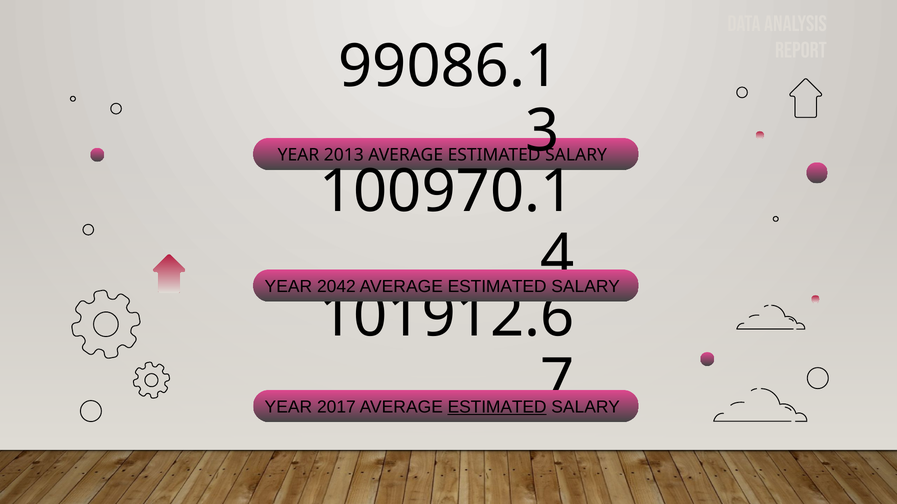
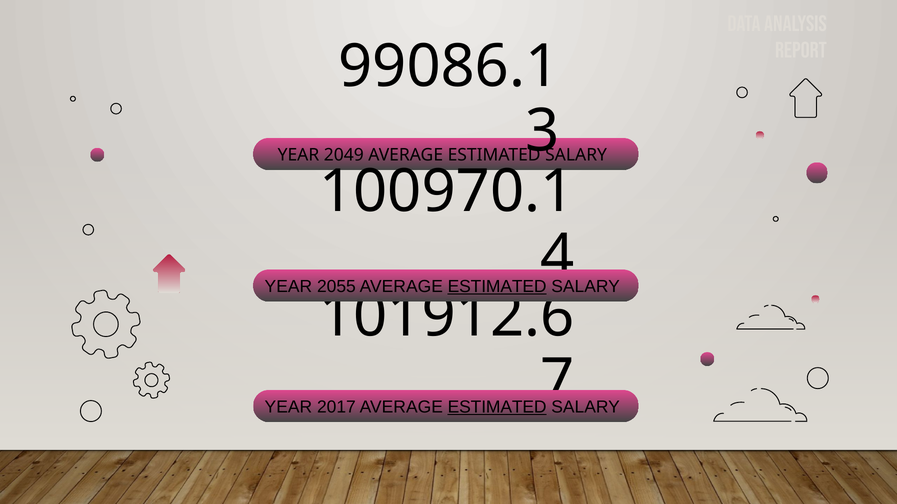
2013: 2013 -> 2049
2042: 2042 -> 2055
ESTIMATED at (497, 287) underline: none -> present
